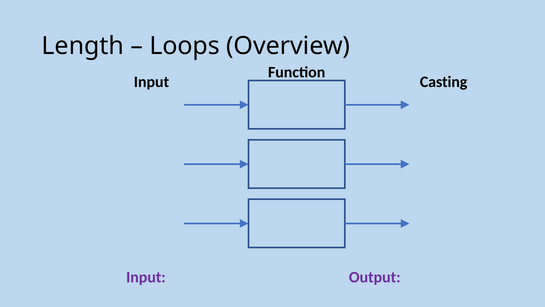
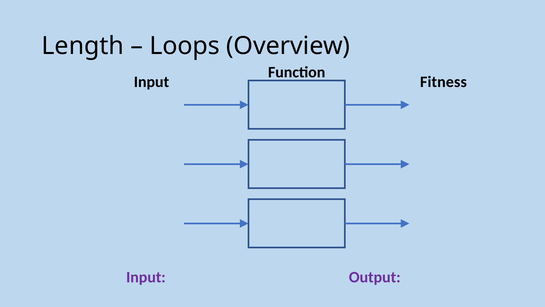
Casting: Casting -> Fitness
